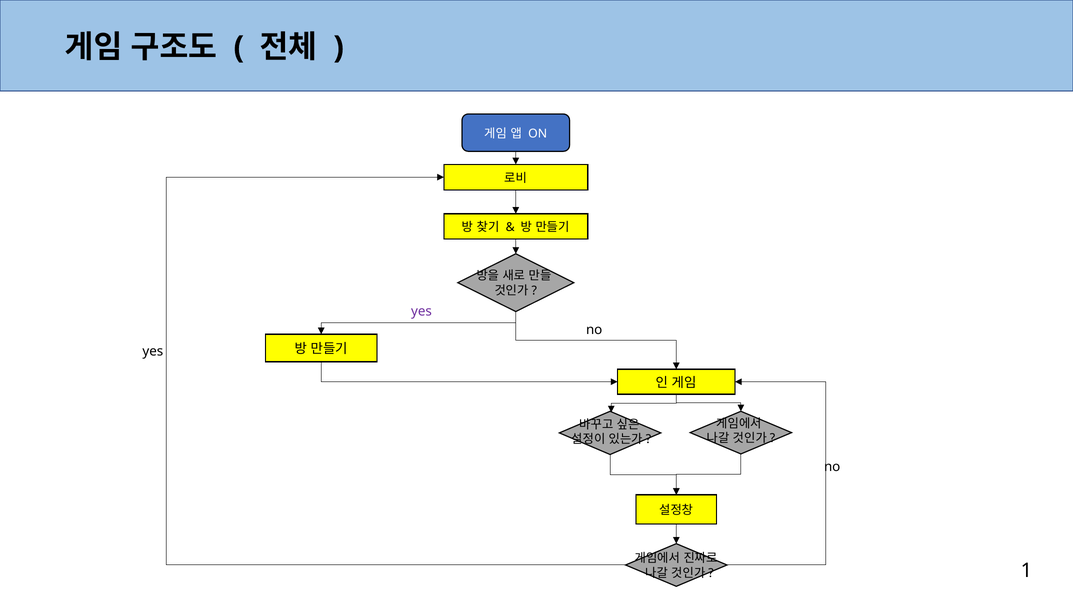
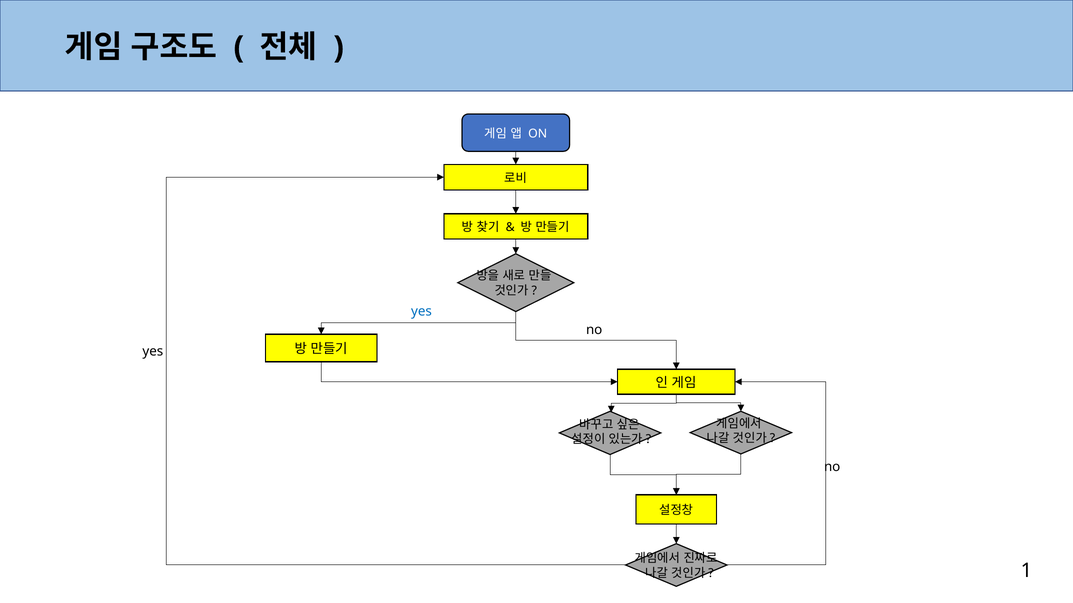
yes at (422, 312) colour: purple -> blue
